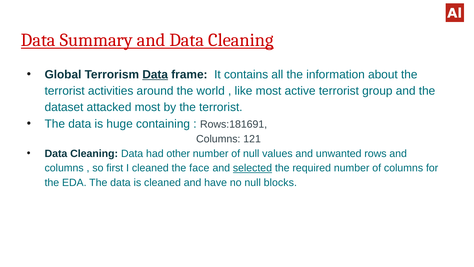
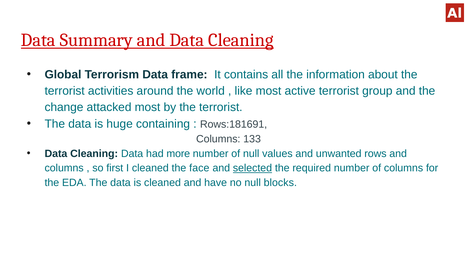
Data at (155, 75) underline: present -> none
dataset: dataset -> change
121: 121 -> 133
other: other -> more
